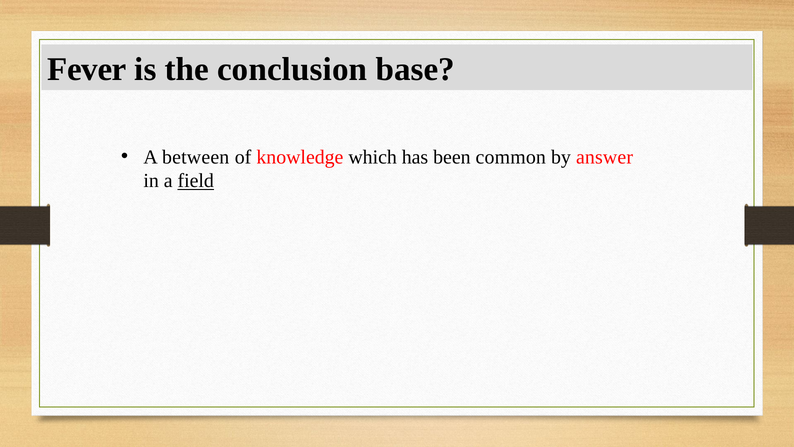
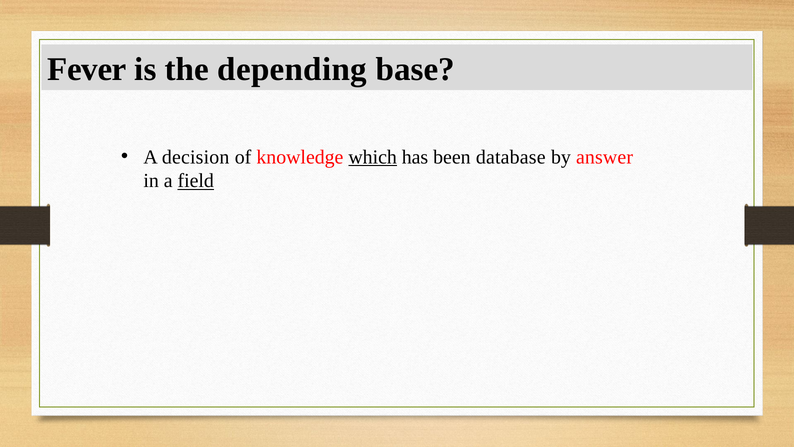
conclusion: conclusion -> depending
between: between -> decision
which underline: none -> present
common: common -> database
